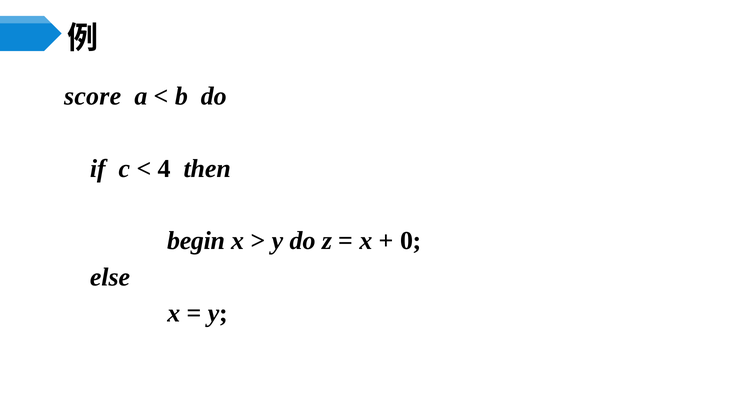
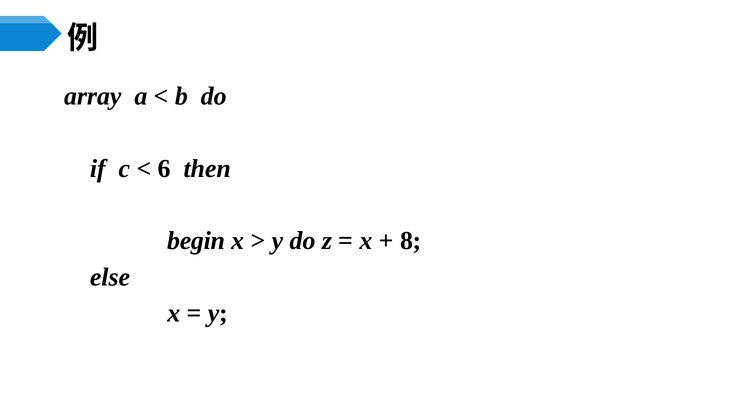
score: score -> array
4: 4 -> 6
0: 0 -> 8
